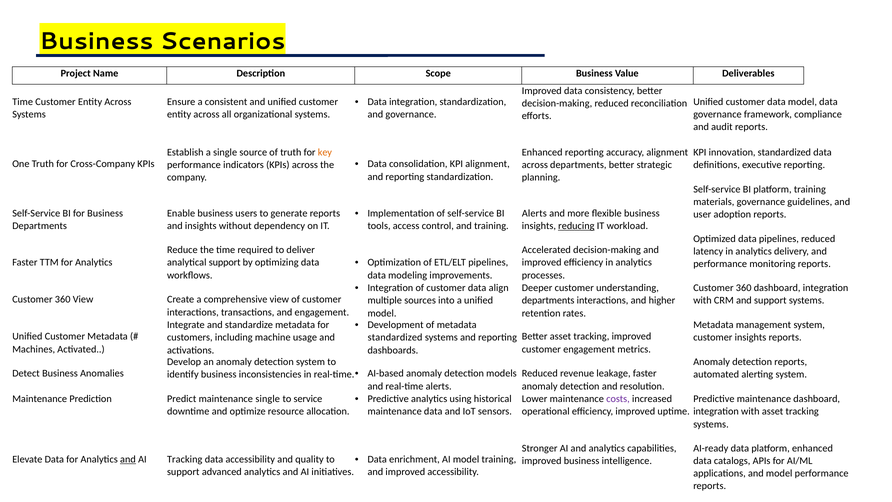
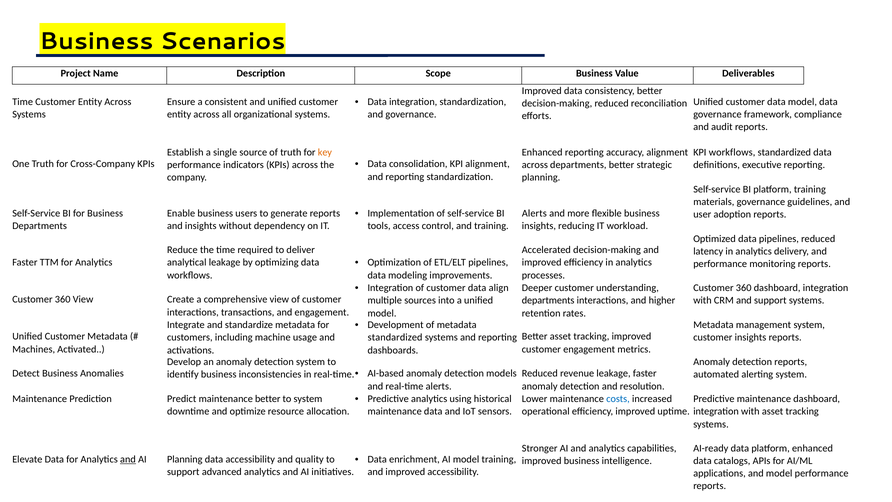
KPI innovation: innovation -> workflows
reducing underline: present -> none
analytical support: support -> leakage
maintenance single: single -> better
to service: service -> system
costs colour: purple -> blue
AI Tracking: Tracking -> Planning
